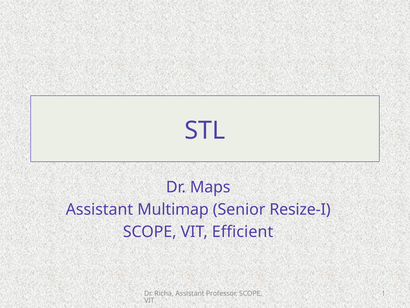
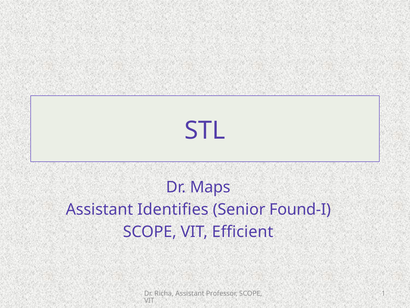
Multimap: Multimap -> Identifies
Resize-I: Resize-I -> Found-I
